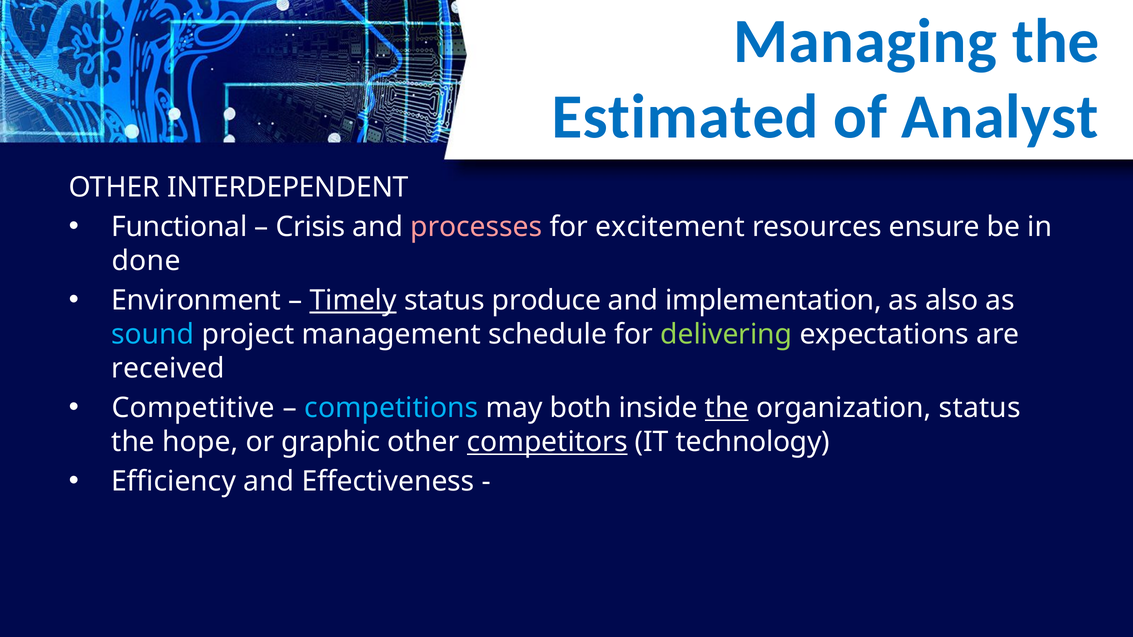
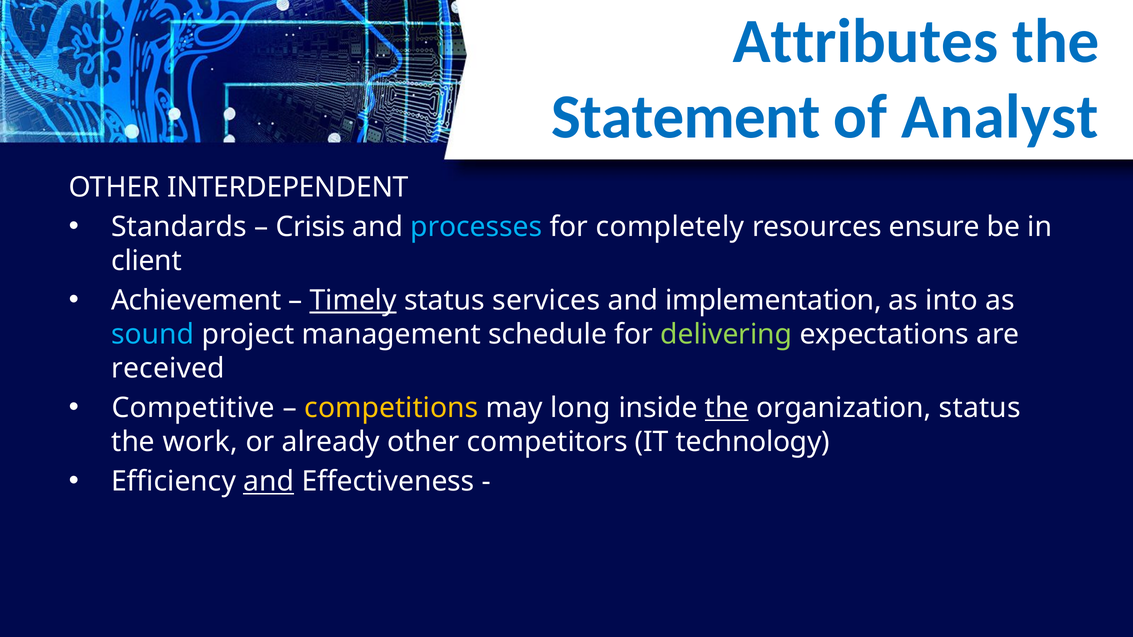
Managing: Managing -> Attributes
Estimated: Estimated -> Statement
Functional: Functional -> Standards
processes colour: pink -> light blue
excitement: excitement -> completely
done: done -> client
Environment: Environment -> Achievement
produce: produce -> services
also: also -> into
competitions colour: light blue -> yellow
both: both -> long
hope: hope -> work
graphic: graphic -> already
competitors underline: present -> none
and at (269, 482) underline: none -> present
